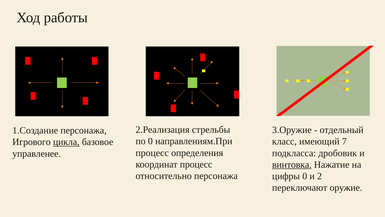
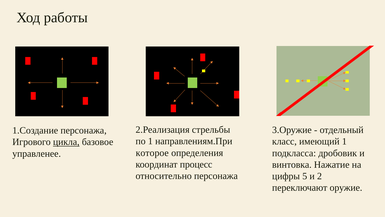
по 0: 0 -> 1
имеющий 7: 7 -> 1
процесс at (152, 153): процесс -> которое
винтовка underline: present -> none
цифры 0: 0 -> 5
